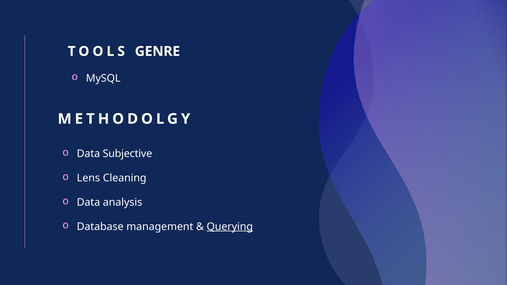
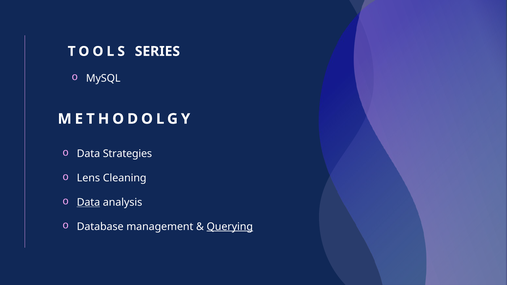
GENRE: GENRE -> SERIES
Subjective: Subjective -> Strategies
Data at (88, 202) underline: none -> present
